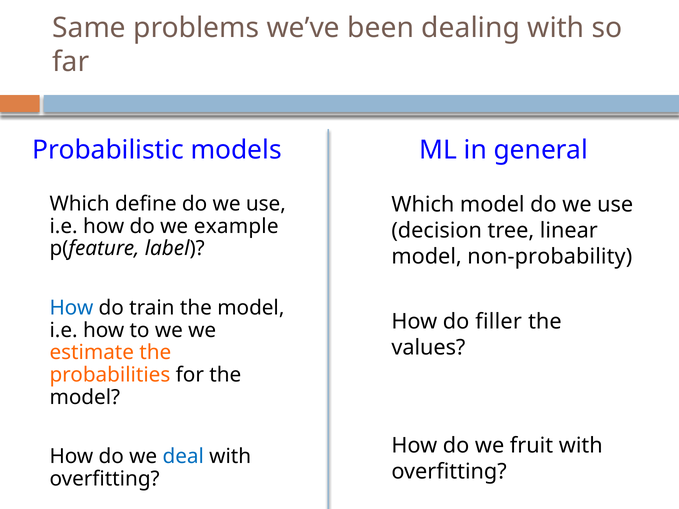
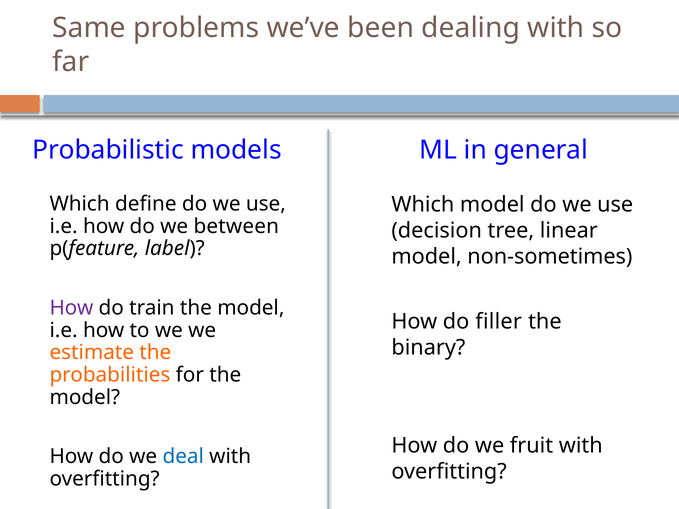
example: example -> between
non-probability: non-probability -> non-sometimes
How at (71, 308) colour: blue -> purple
values: values -> binary
